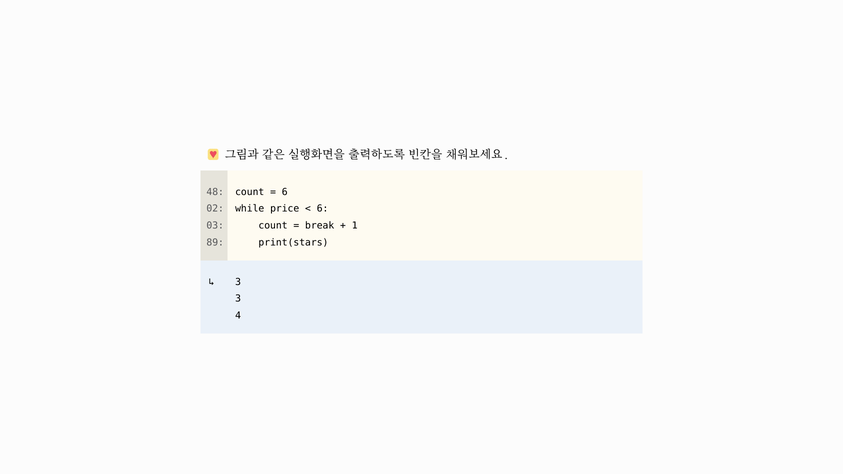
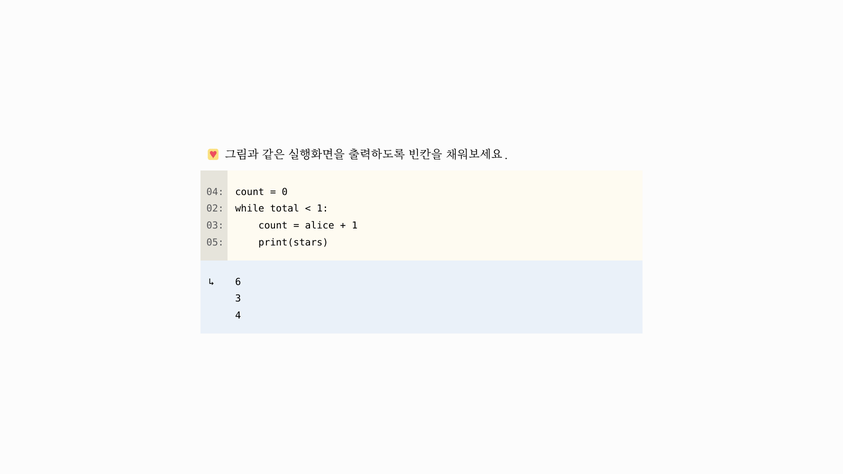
48: 48 -> 04
6 at (285, 192): 6 -> 0
price: price -> total
6 at (323, 209): 6 -> 1
break: break -> alice
89: 89 -> 05
3 at (238, 282): 3 -> 6
